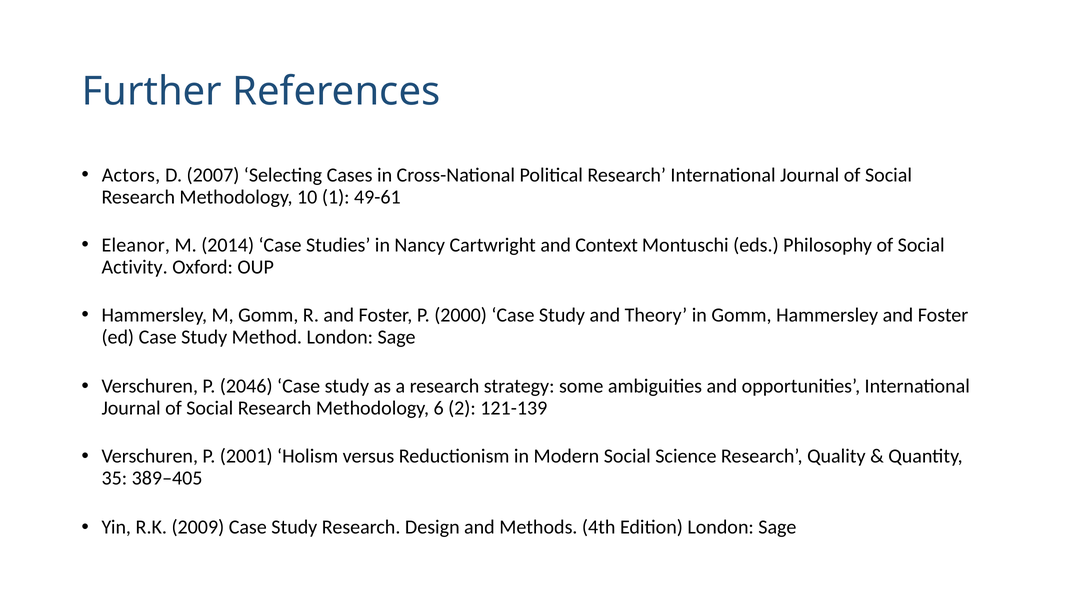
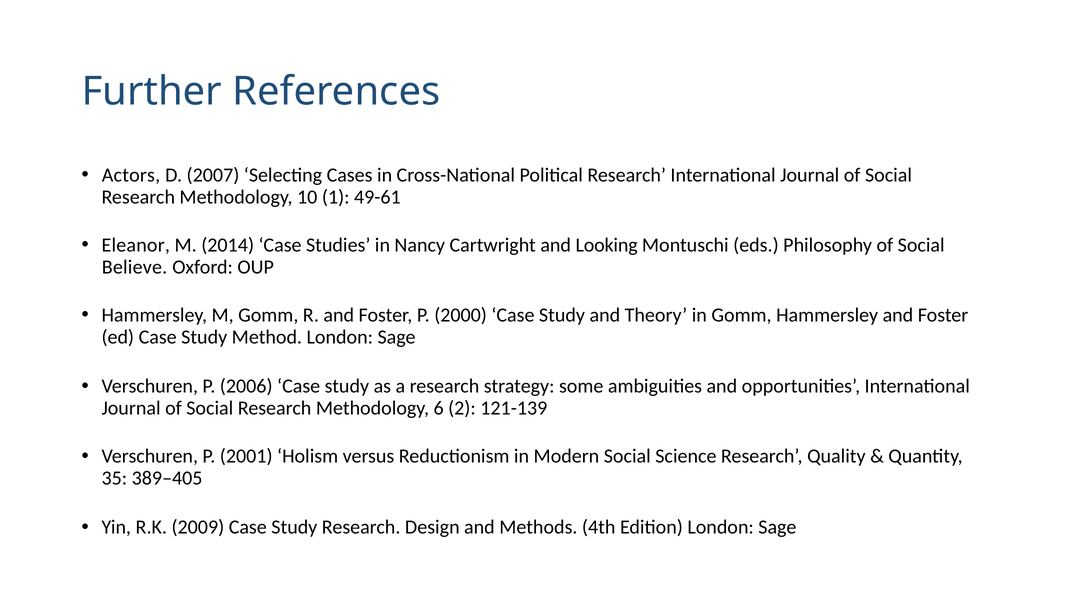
Context: Context -> Looking
Activity: Activity -> Believe
2046: 2046 -> 2006
